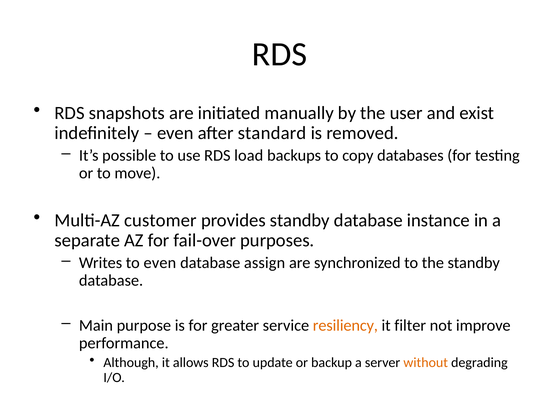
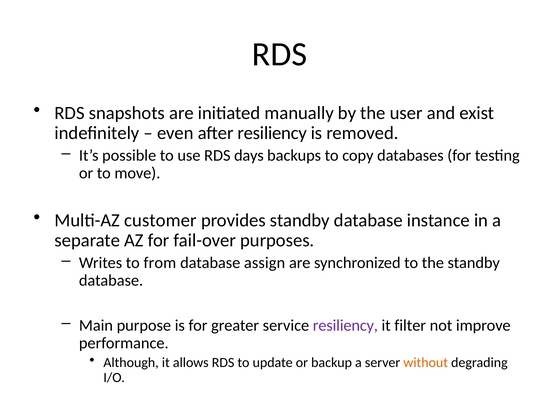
after standard: standard -> resiliency
load: load -> days
to even: even -> from
resiliency at (345, 326) colour: orange -> purple
